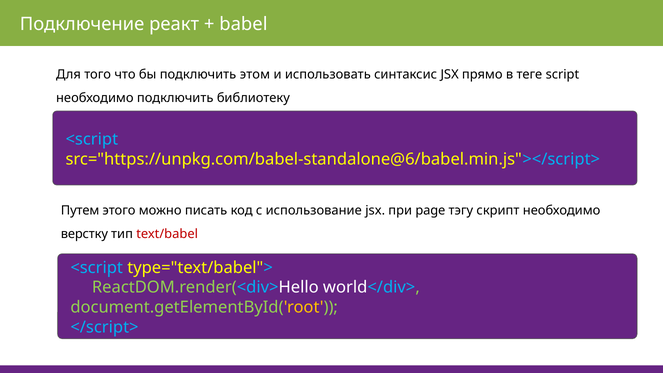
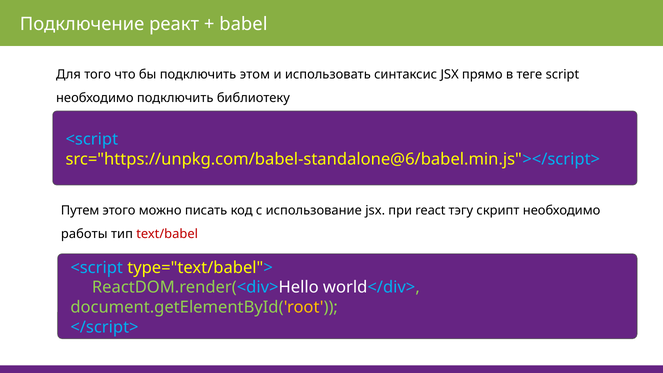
page: page -> react
верстку: верстку -> работы
